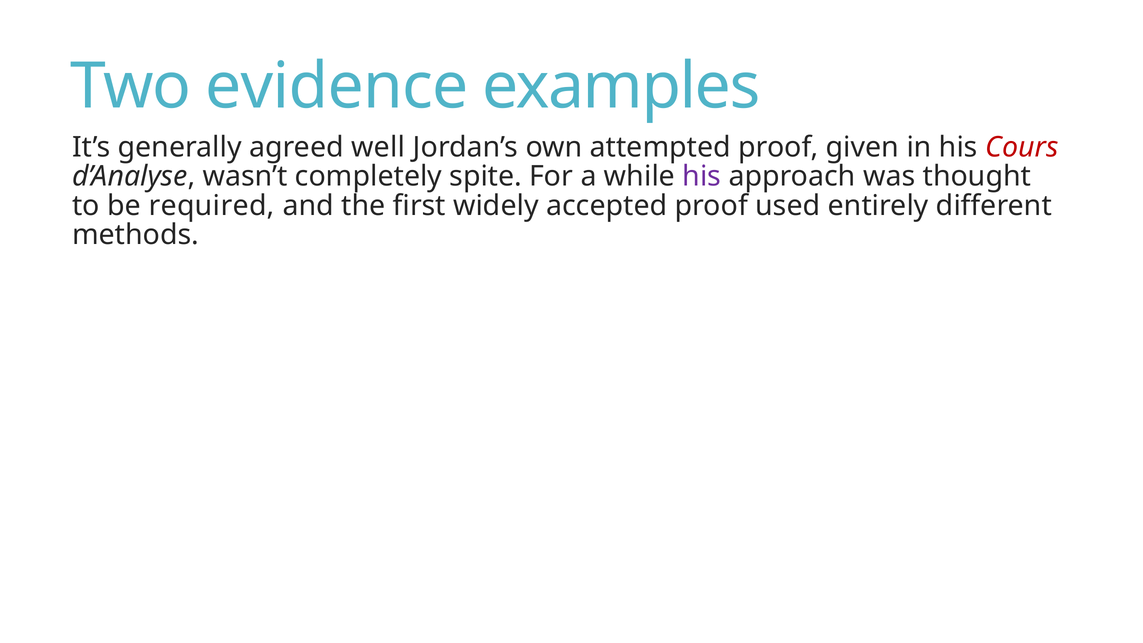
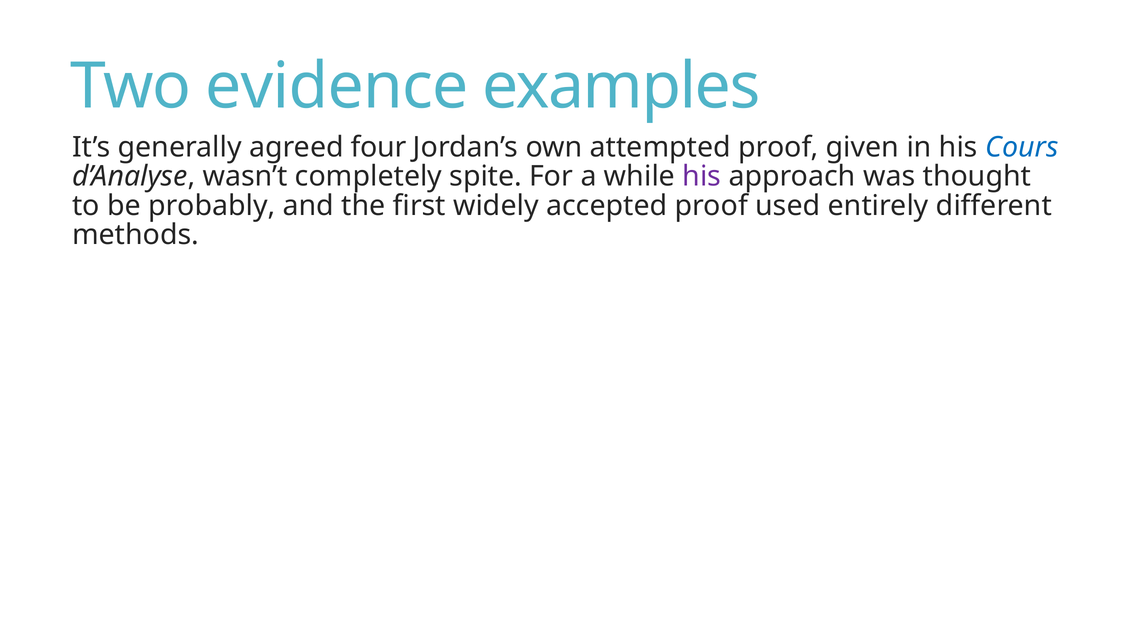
well: well -> four
Cours colour: red -> blue
required: required -> probably
